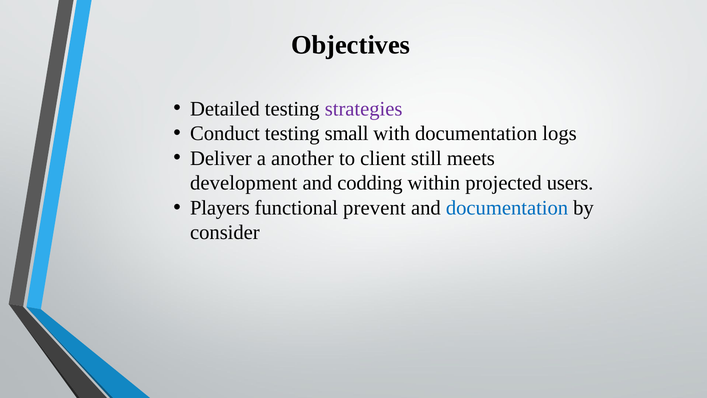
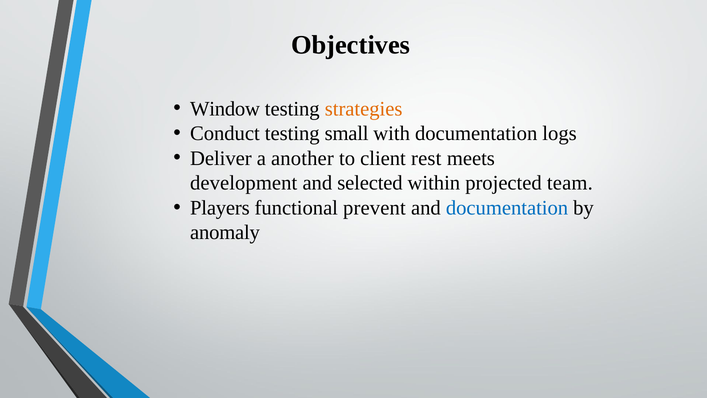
Detailed: Detailed -> Window
strategies colour: purple -> orange
still: still -> rest
codding: codding -> selected
users: users -> team
consider: consider -> anomaly
